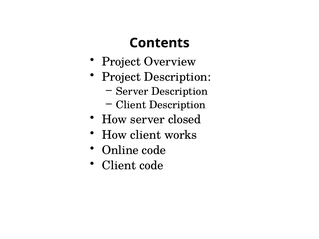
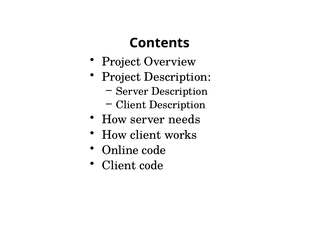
closed: closed -> needs
